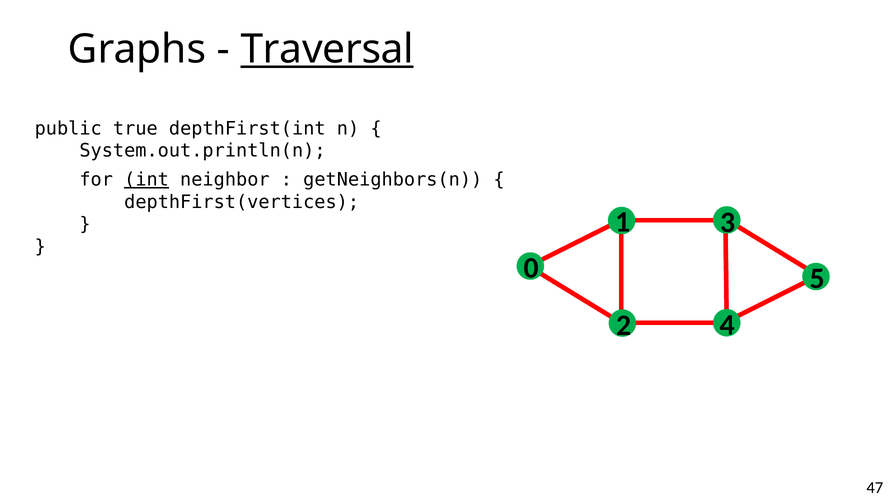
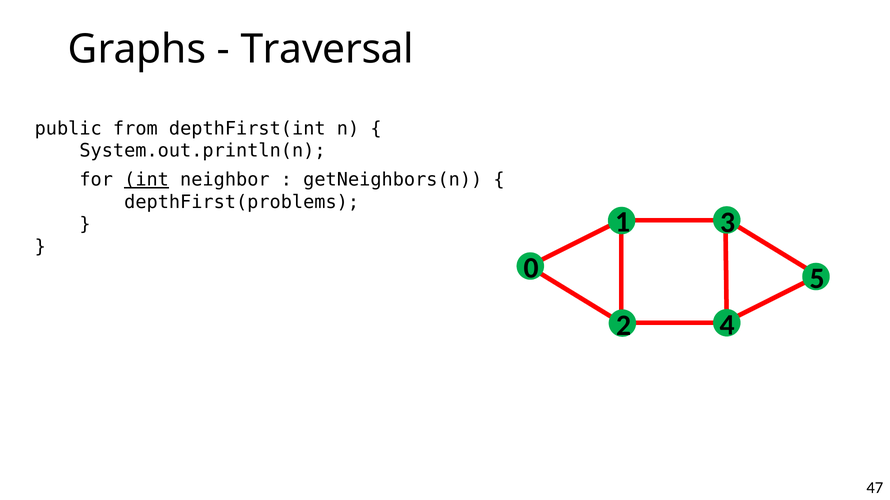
Traversal underline: present -> none
true: true -> from
depthFirst(vertices: depthFirst(vertices -> depthFirst(problems
